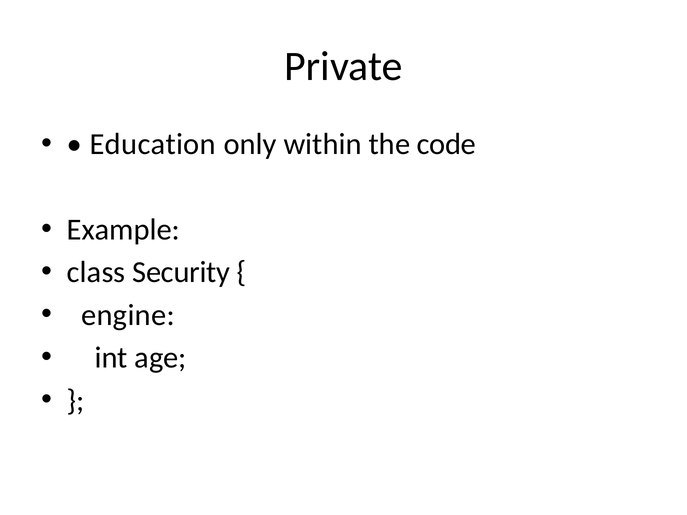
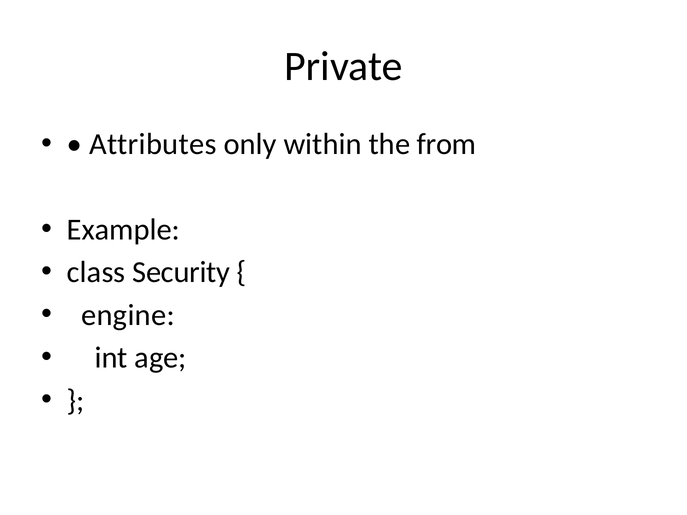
Education: Education -> Attributes
code: code -> from
